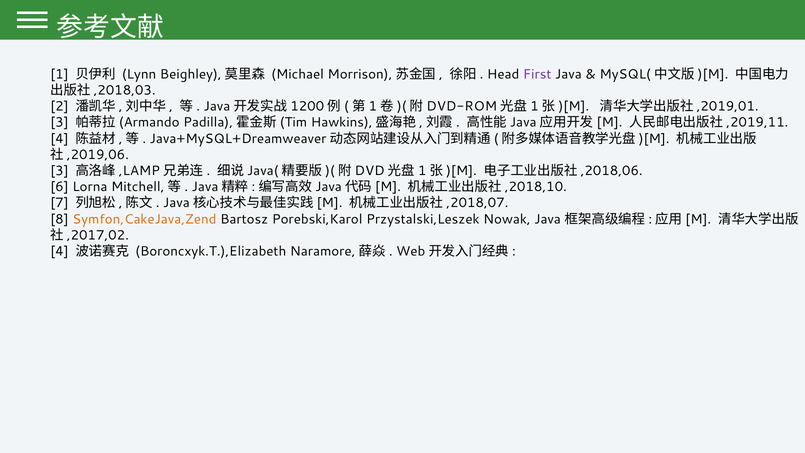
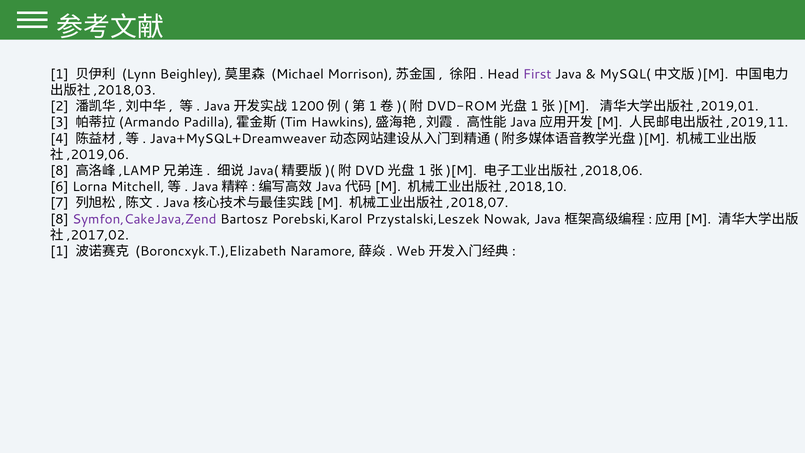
3 at (59, 171): 3 -> 8
Symfon,CakeJava,Zend colour: orange -> purple
4 at (59, 251): 4 -> 1
